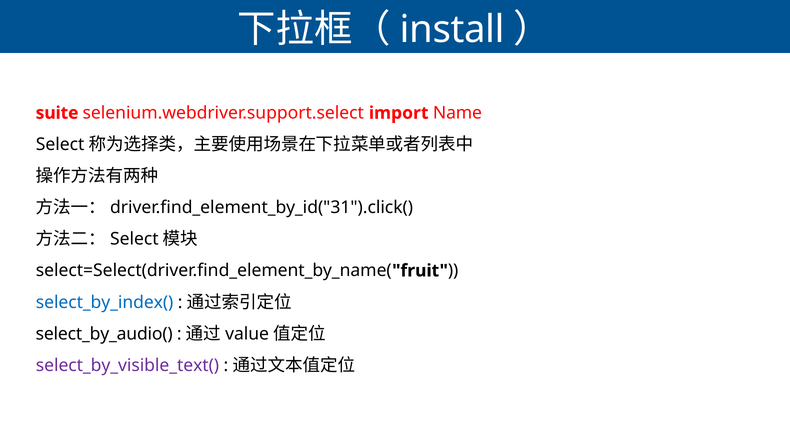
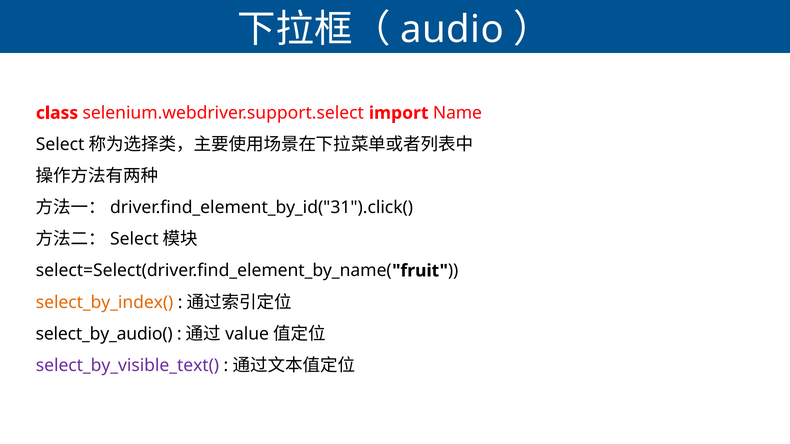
install: install -> audio
suite: suite -> class
select_by_index( colour: blue -> orange
